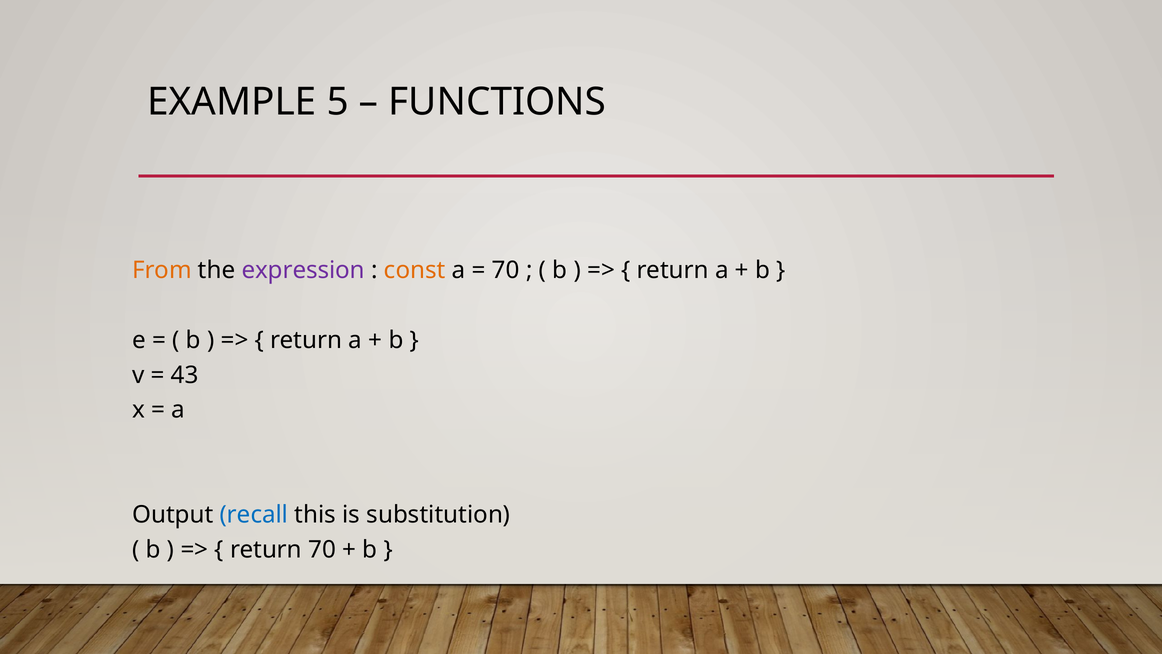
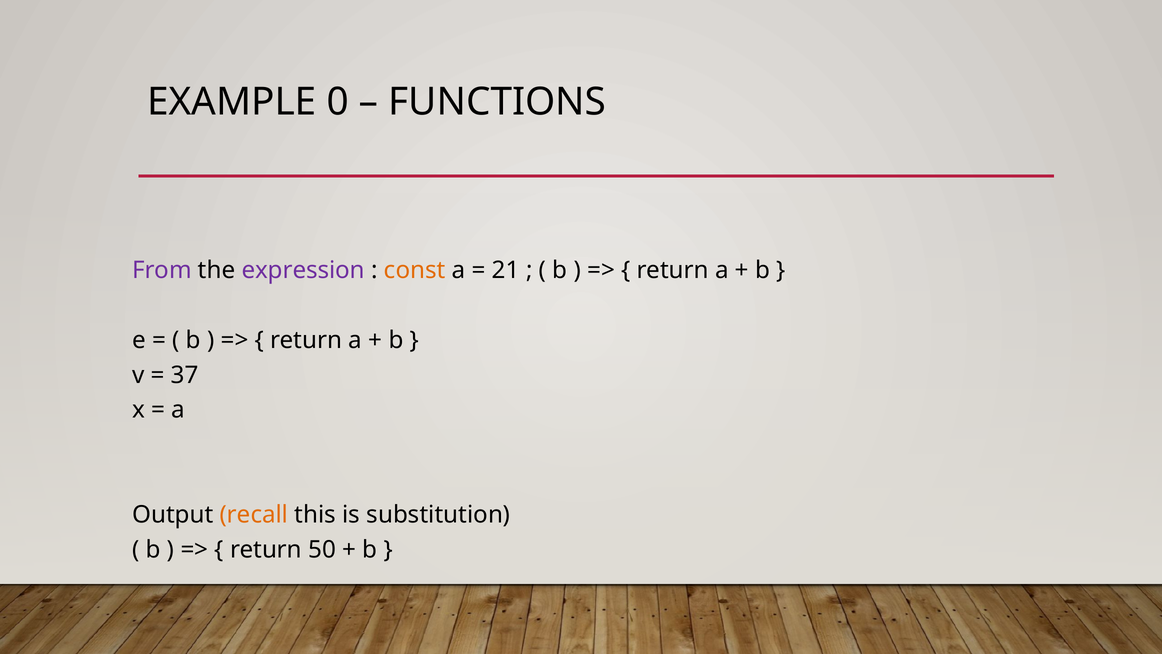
5: 5 -> 0
From colour: orange -> purple
70 at (506, 270): 70 -> 21
43: 43 -> 37
recall colour: blue -> orange
return 70: 70 -> 50
